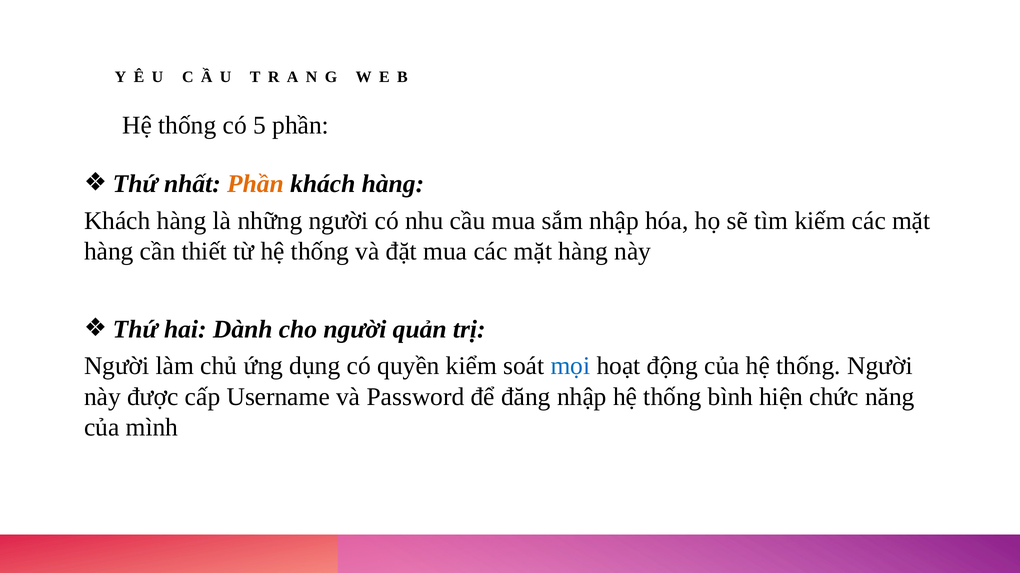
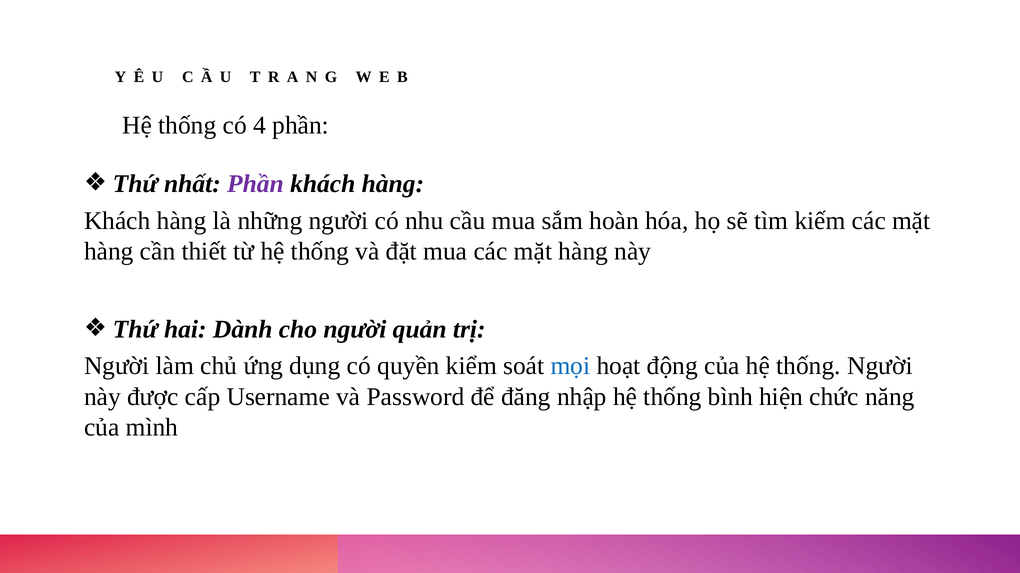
5: 5 -> 4
Phần at (255, 184) colour: orange -> purple
sắm nhập: nhập -> hoàn
